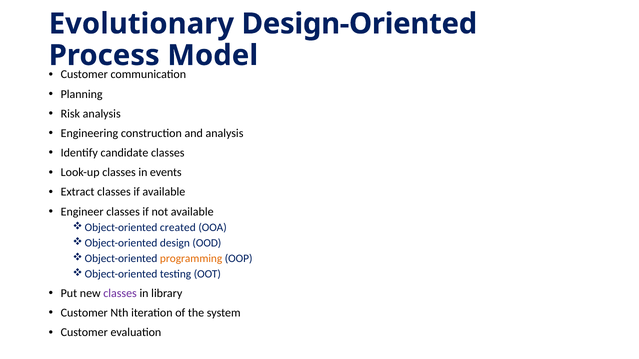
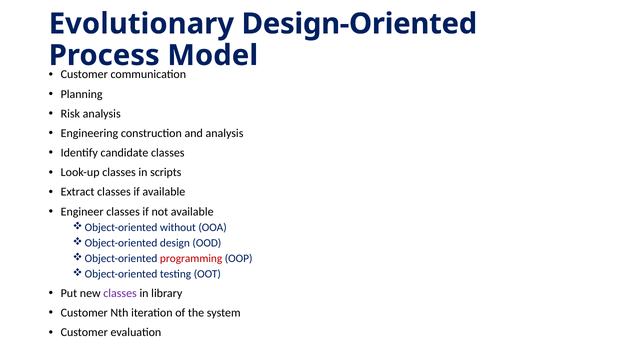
events: events -> scripts
created: created -> without
programming colour: orange -> red
